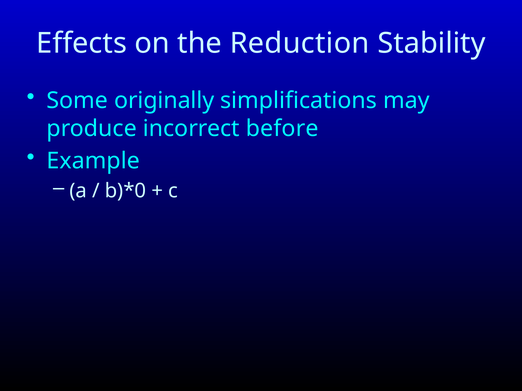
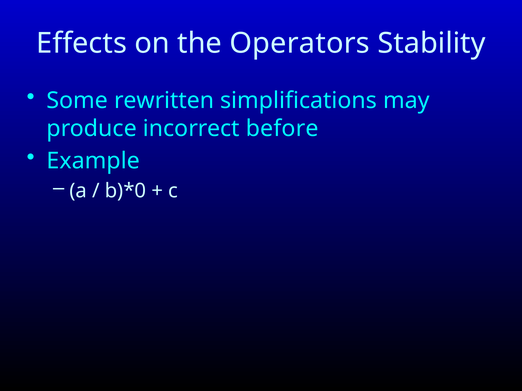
Reduction: Reduction -> Operators
originally: originally -> rewritten
